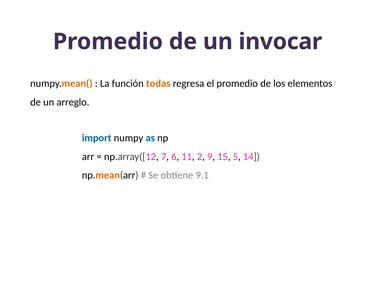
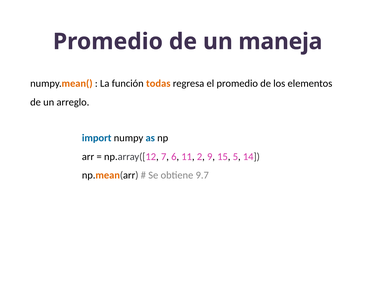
invocar: invocar -> maneja
9.1: 9.1 -> 9.7
